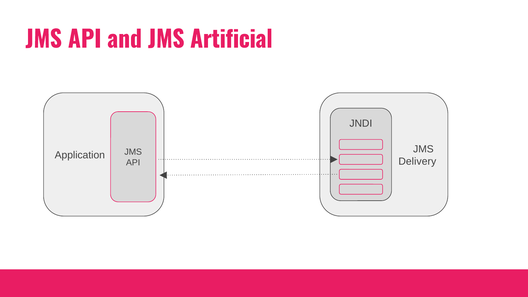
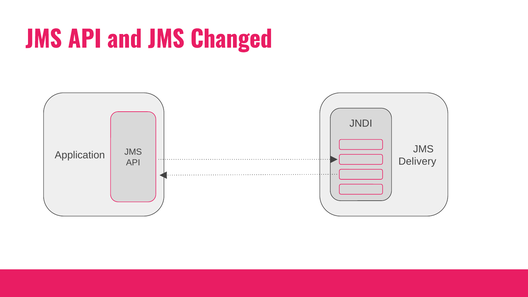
Artificial: Artificial -> Changed
